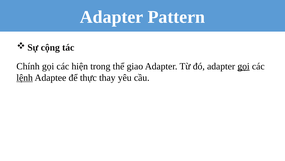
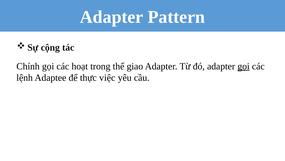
hiện: hiện -> hoạt
lệnh underline: present -> none
thay: thay -> việc
